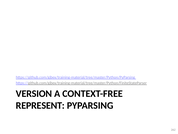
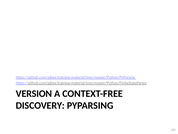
REPRESENT: REPRESENT -> DISCOVERY
